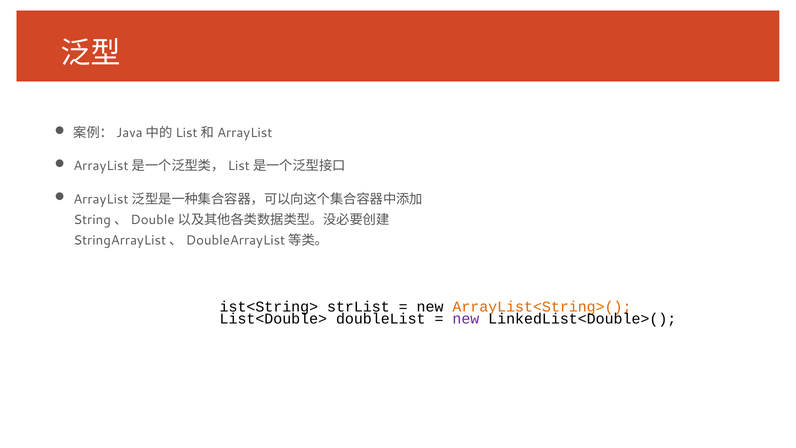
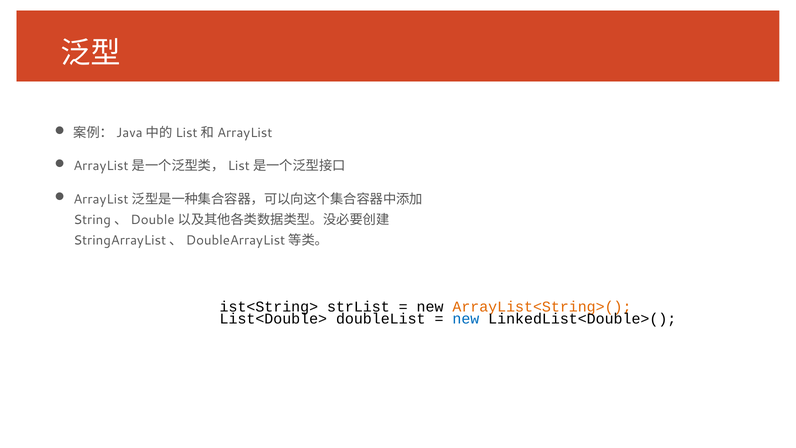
new at (466, 319) colour: purple -> blue
